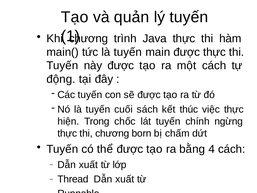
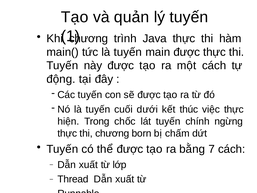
sách: sách -> dưới
4: 4 -> 7
